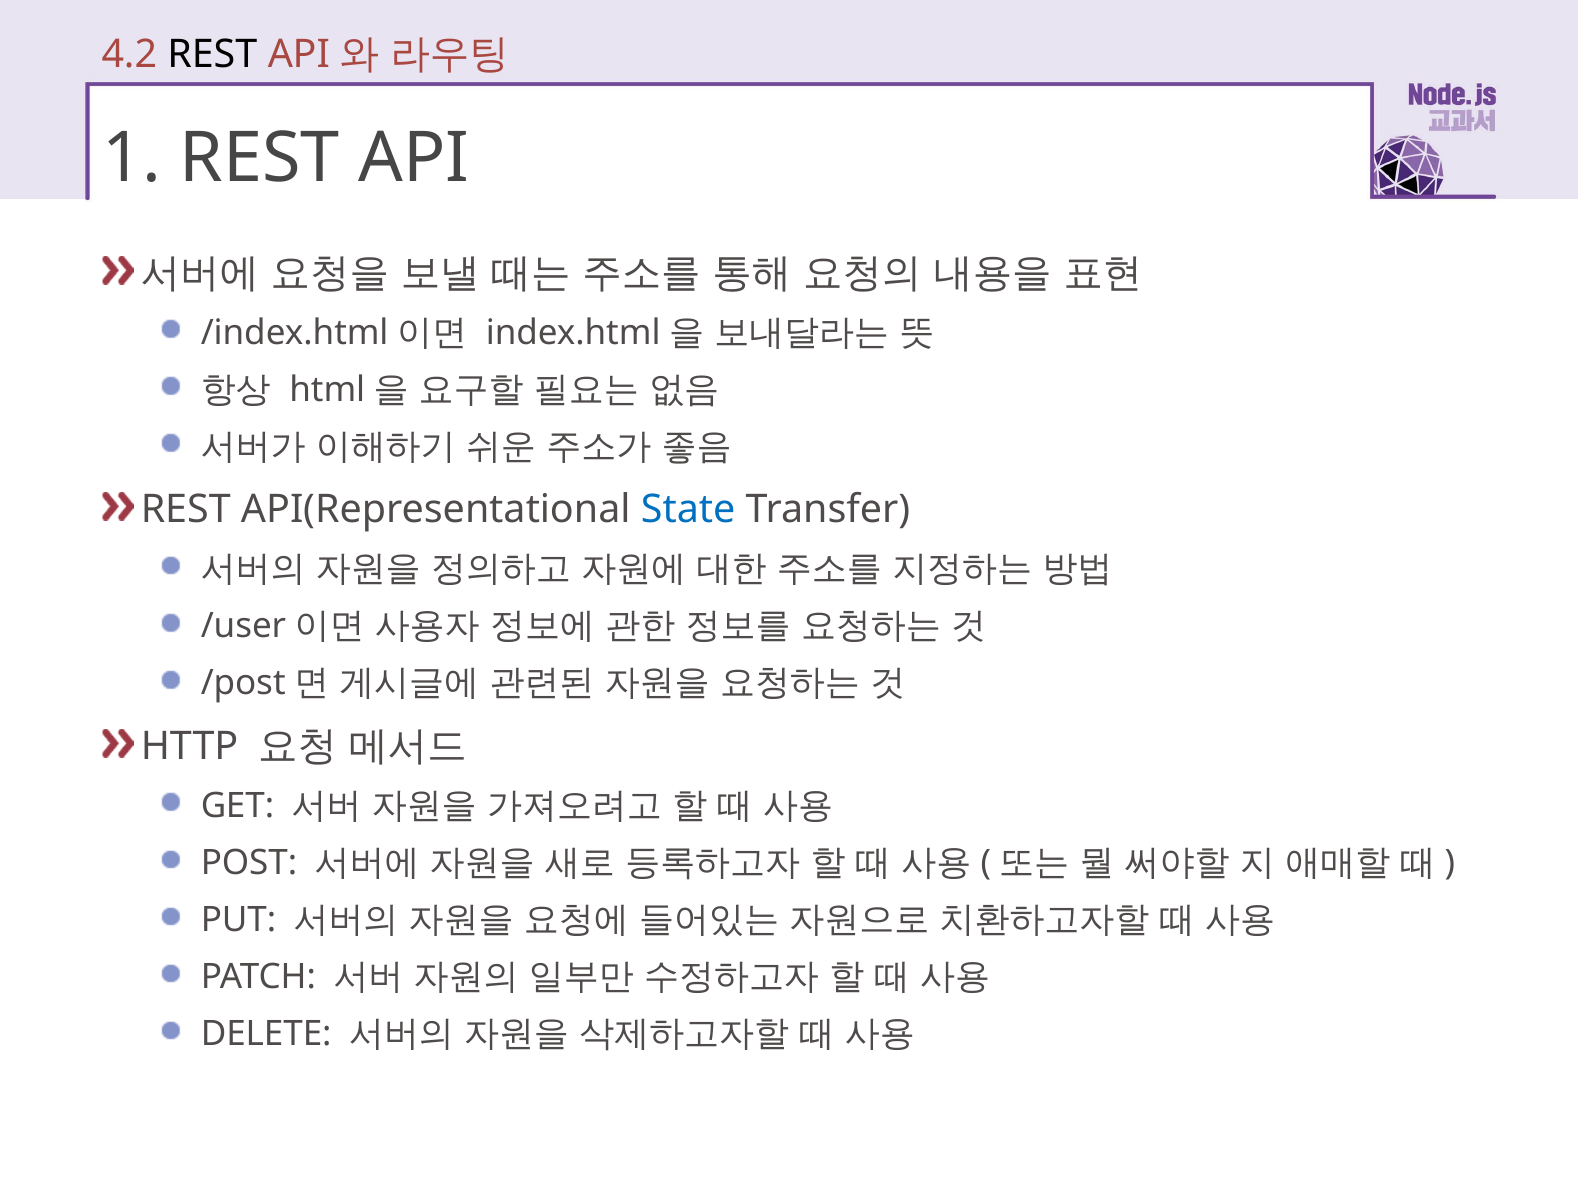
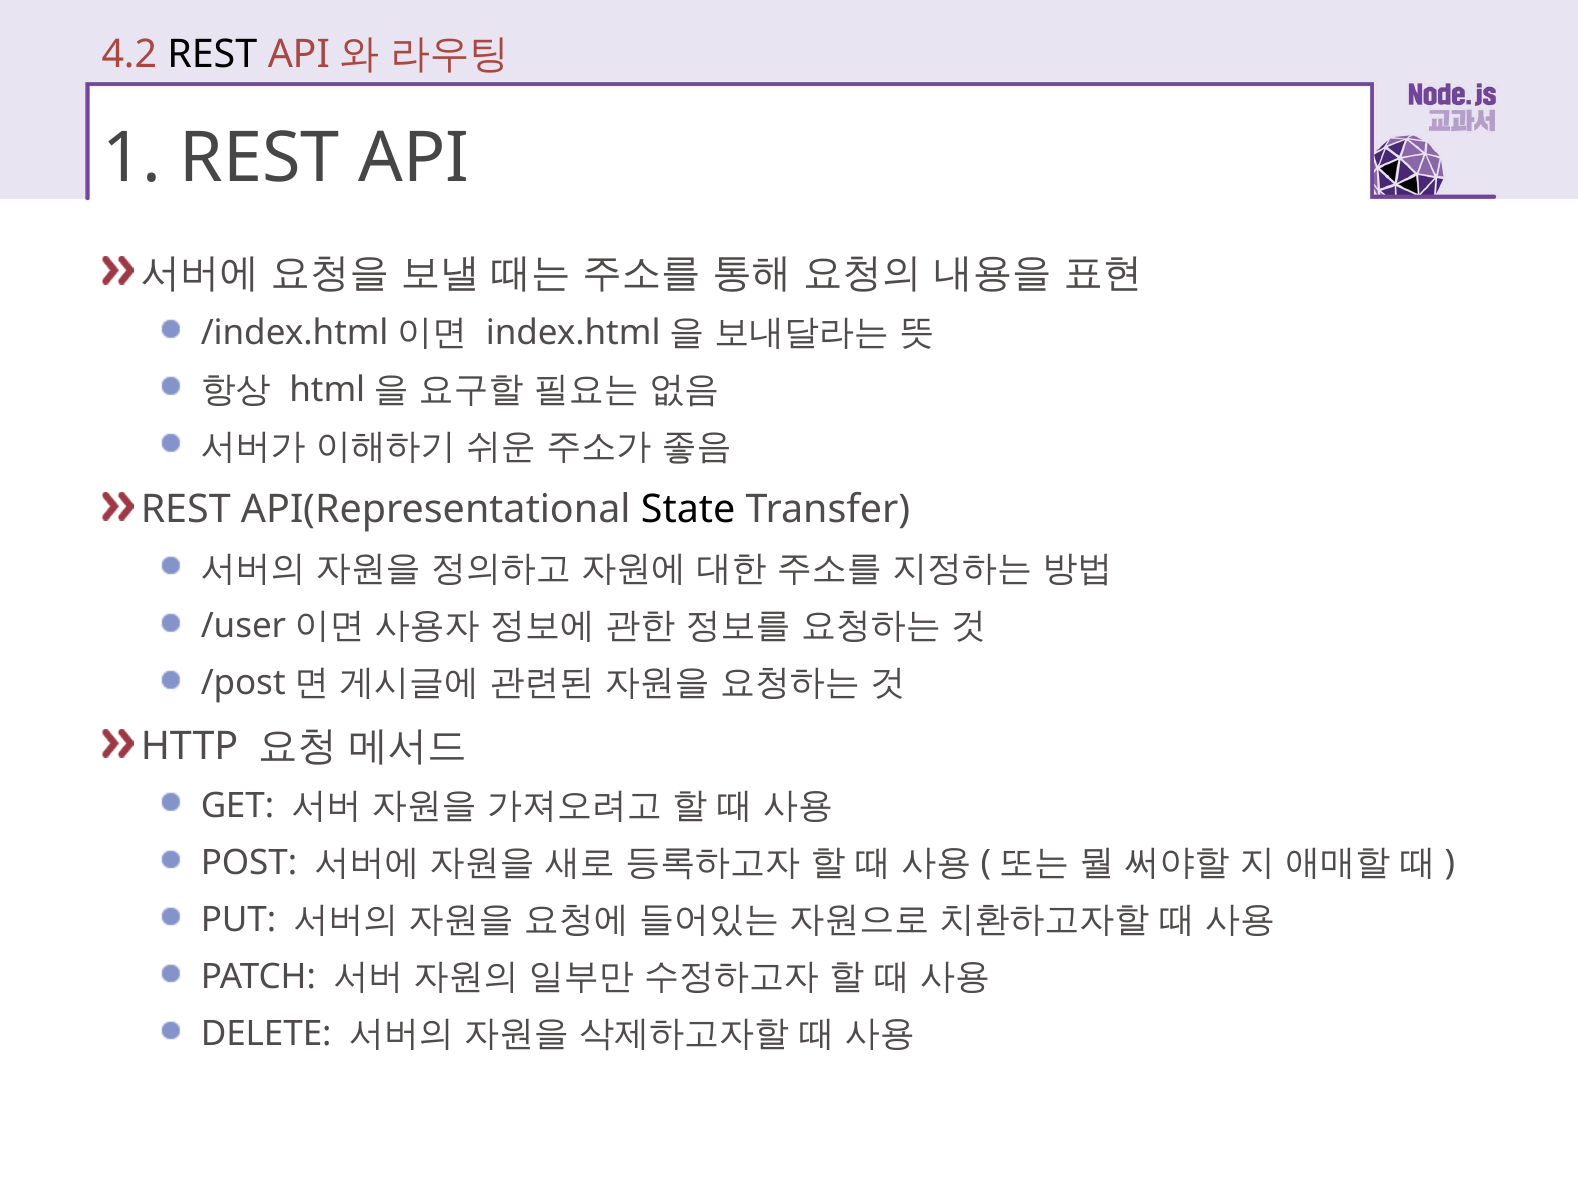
State colour: blue -> black
